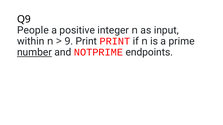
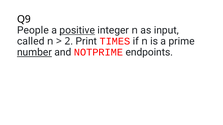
positive underline: none -> present
within: within -> called
9: 9 -> 2
Print PRINT: PRINT -> TIMES
